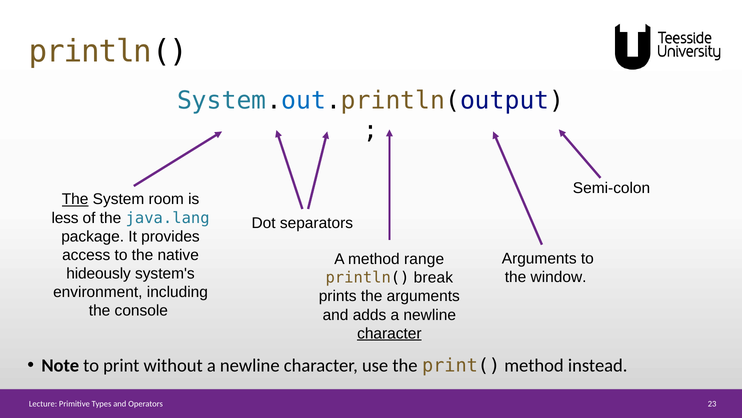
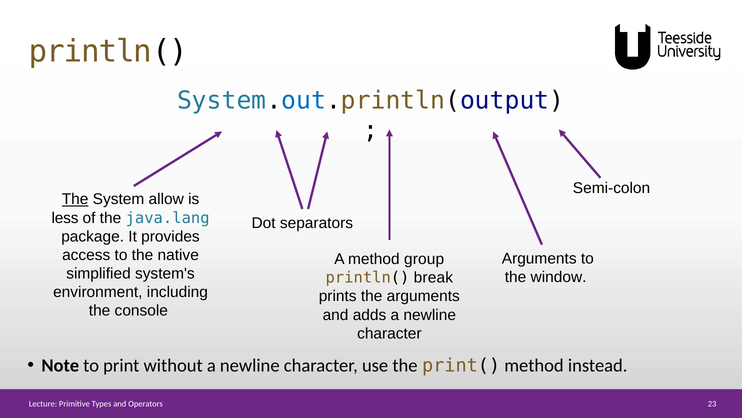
room: room -> allow
range: range -> group
hideously: hideously -> simplified
character at (389, 333) underline: present -> none
